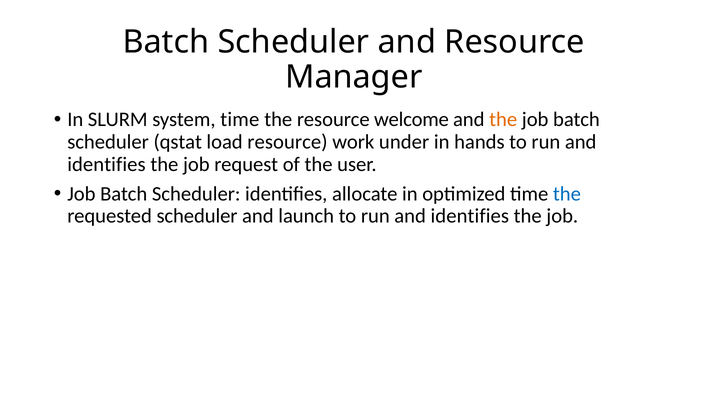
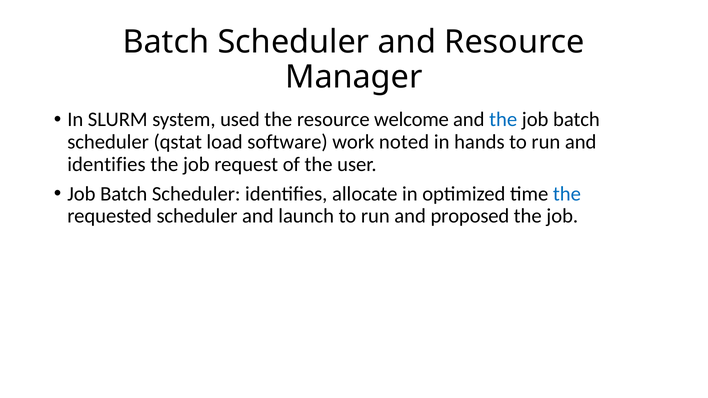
system time: time -> used
the at (503, 120) colour: orange -> blue
load resource: resource -> software
under: under -> noted
identifies at (470, 216): identifies -> proposed
